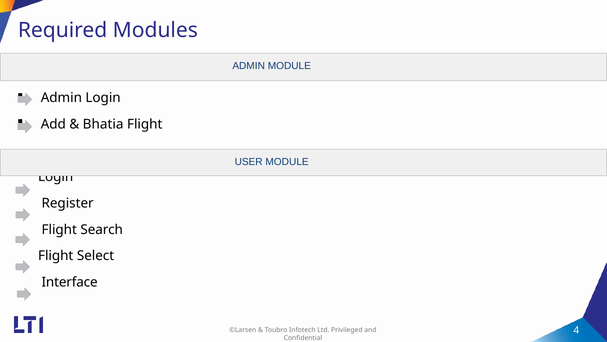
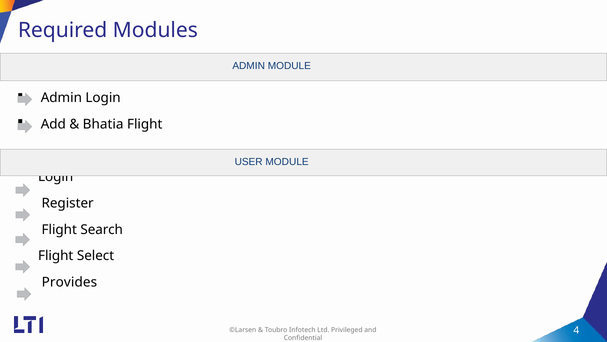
Interface: Interface -> Provides
